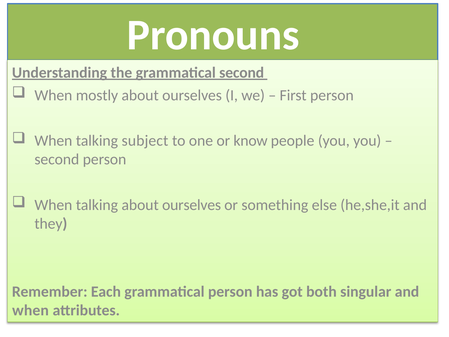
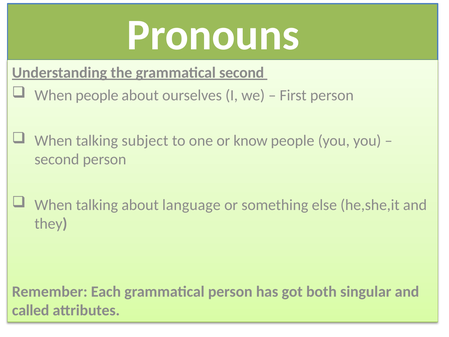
When mostly: mostly -> people
talking about ourselves: ourselves -> language
when at (30, 310): when -> called
